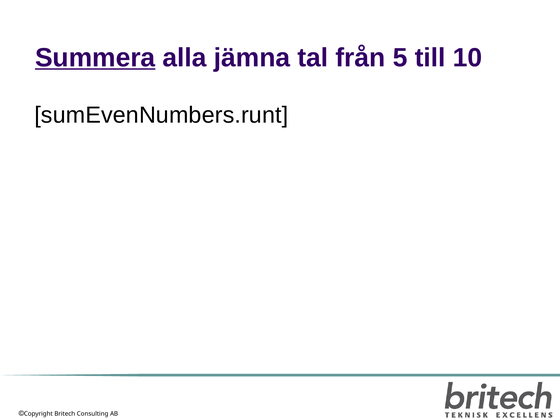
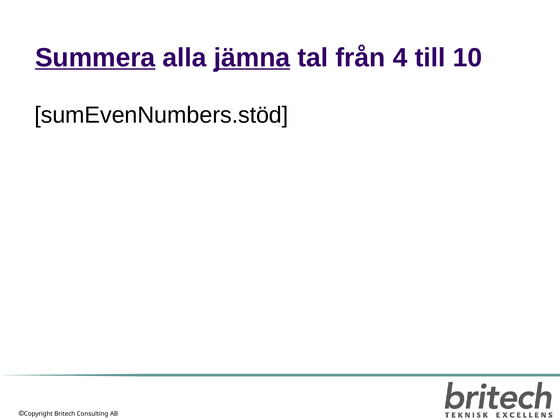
jämna underline: none -> present
5: 5 -> 4
sumEvenNumbers.runt: sumEvenNumbers.runt -> sumEvenNumbers.stöd
